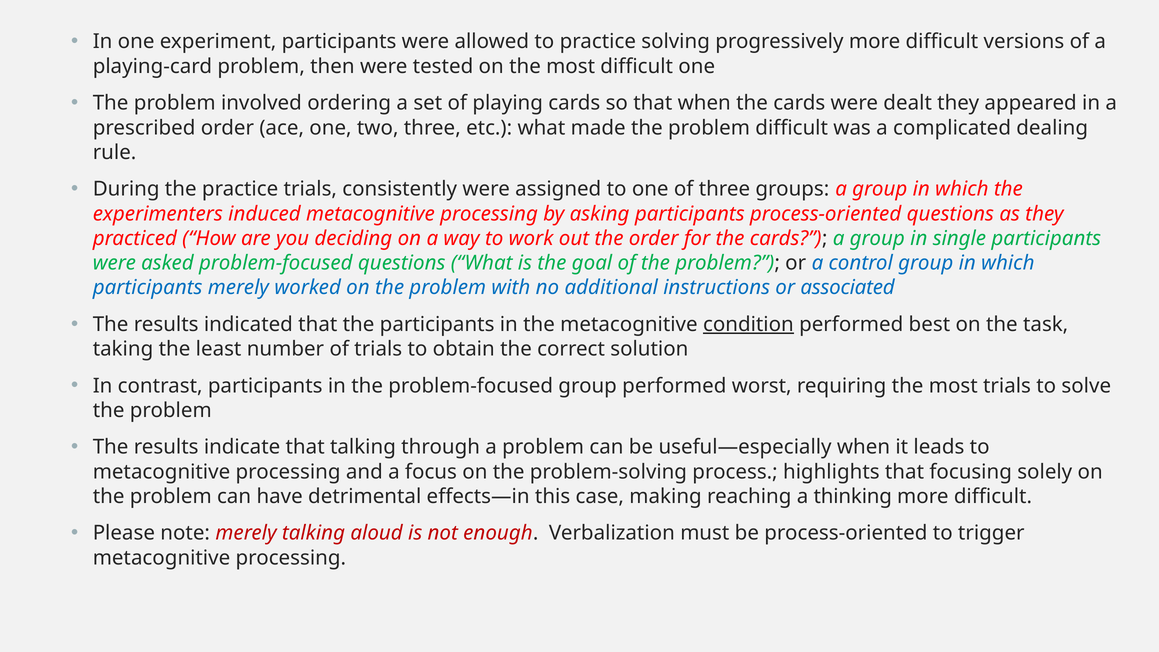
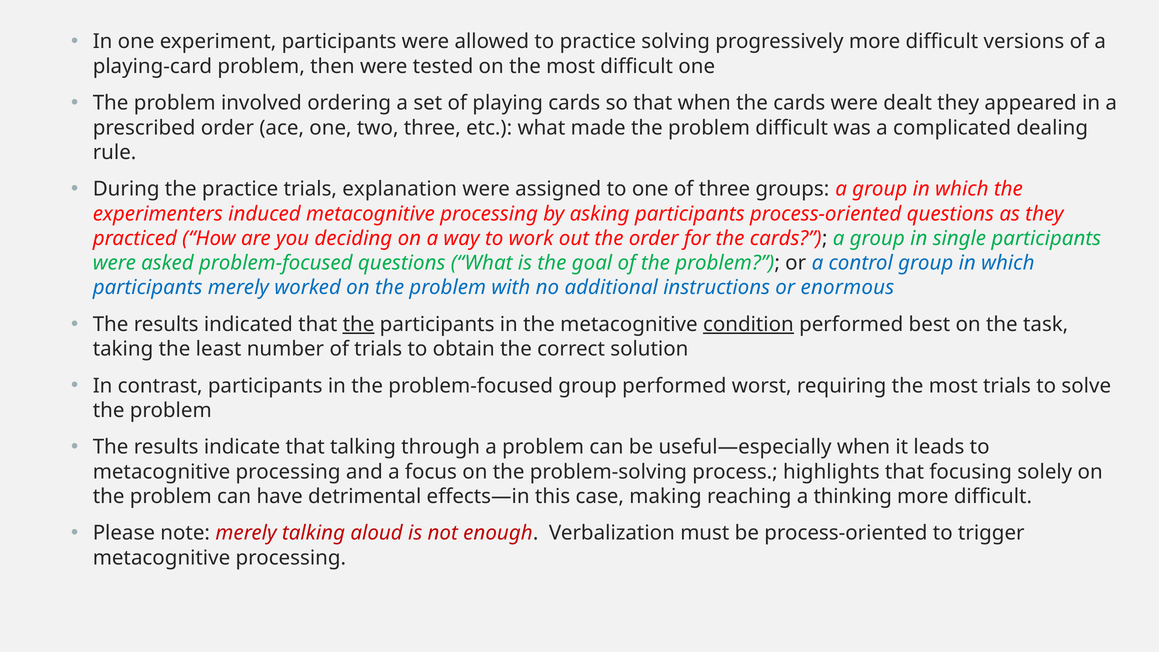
consistently: consistently -> explanation
associated: associated -> enormous
the at (358, 324) underline: none -> present
